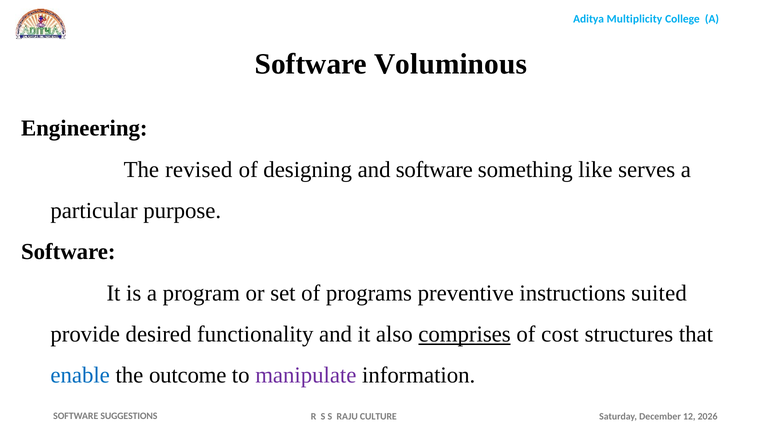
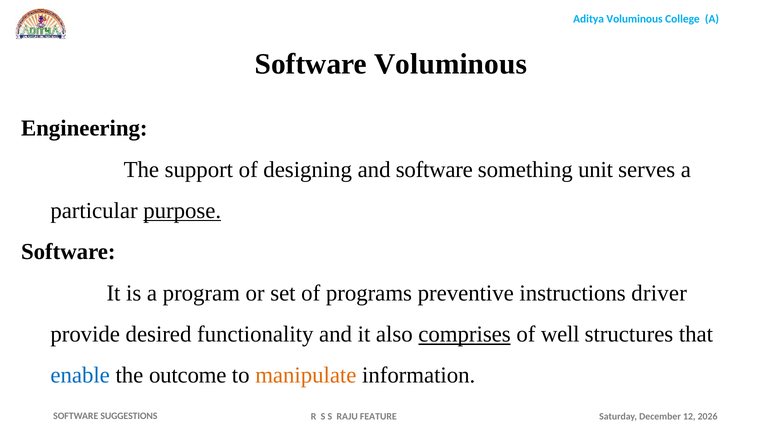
Multiplicity at (634, 19): Multiplicity -> Voluminous
revised: revised -> support
like: like -> unit
purpose underline: none -> present
suited: suited -> driver
cost: cost -> well
manipulate colour: purple -> orange
CULTURE: CULTURE -> FEATURE
